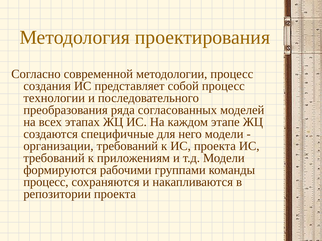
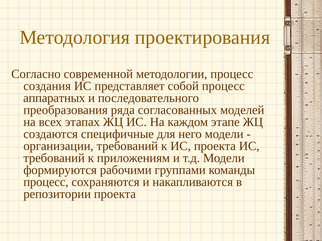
технологии: технологии -> аппаратных
